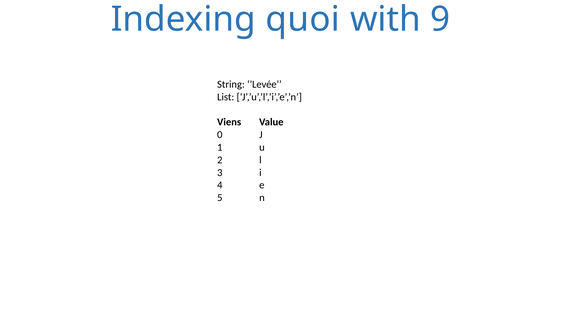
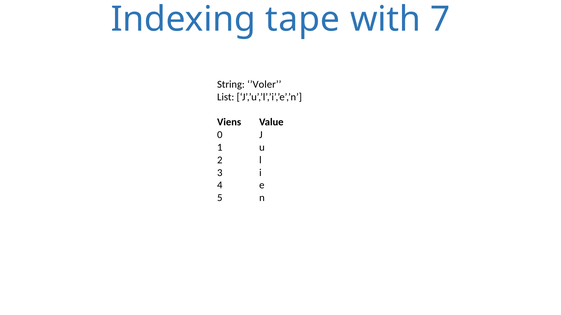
quoi: quoi -> tape
9: 9 -> 7
’Levée: ’Levée -> ’Voler
